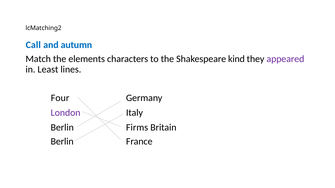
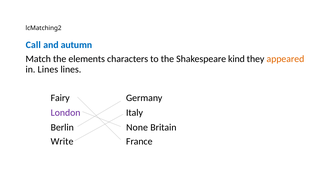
appeared colour: purple -> orange
in Least: Least -> Lines
Four: Four -> Fairy
Firms: Firms -> None
Berlin at (62, 142): Berlin -> Write
